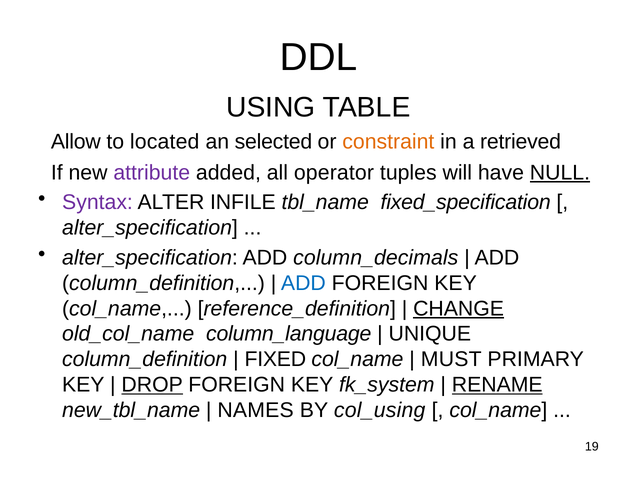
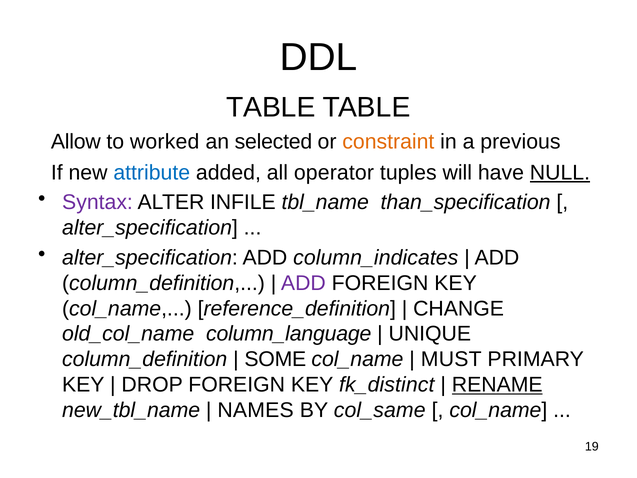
USING at (271, 107): USING -> TABLE
located: located -> worked
retrieved: retrieved -> previous
attribute colour: purple -> blue
fixed_specification: fixed_specification -> than_specification
column_decimals: column_decimals -> column_indicates
ADD at (303, 283) colour: blue -> purple
CHANGE underline: present -> none
FIXED: FIXED -> SOME
DROP underline: present -> none
fk_system: fk_system -> fk_distinct
col_using: col_using -> col_same
